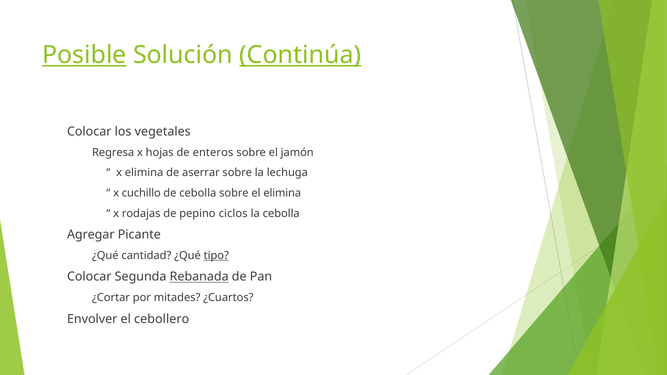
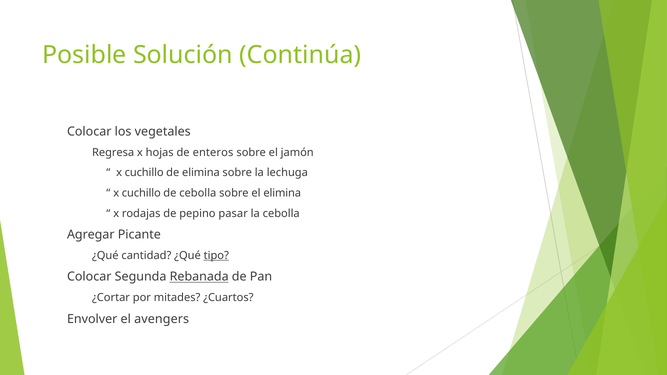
Posible underline: present -> none
Continúa underline: present -> none
elimina at (144, 173): elimina -> cuchillo
de aserrar: aserrar -> elimina
ciclos: ciclos -> pasar
cebollero: cebollero -> avengers
